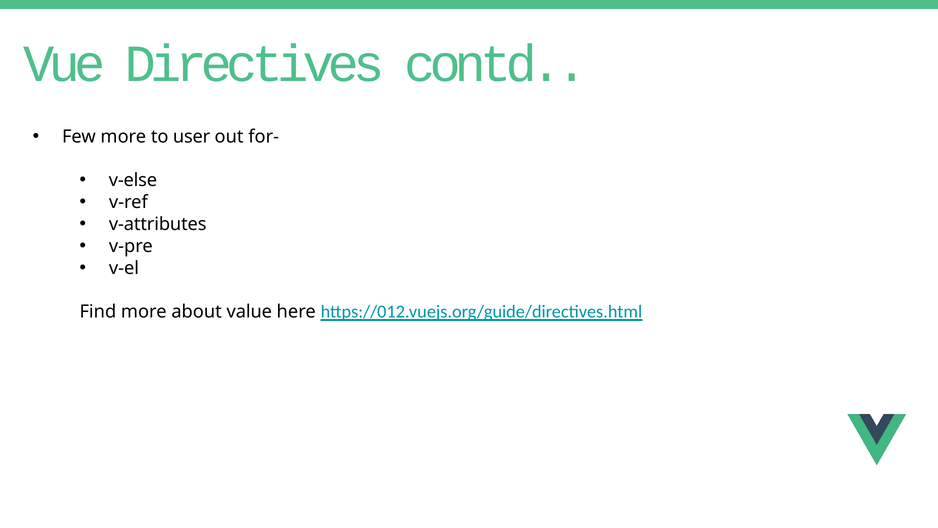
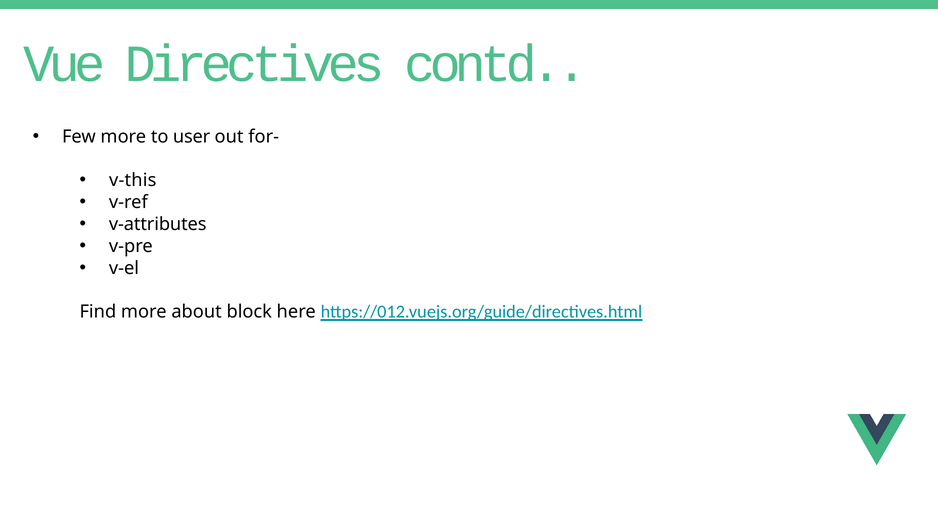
v-else: v-else -> v-this
value: value -> block
